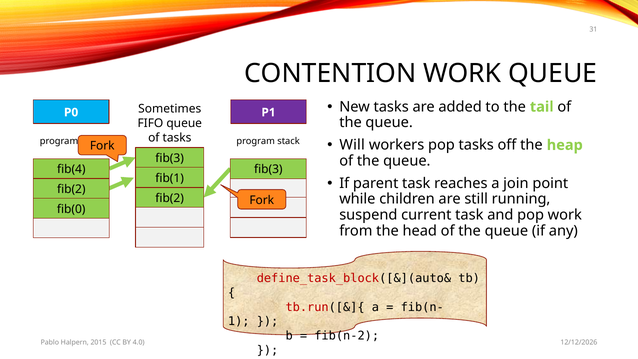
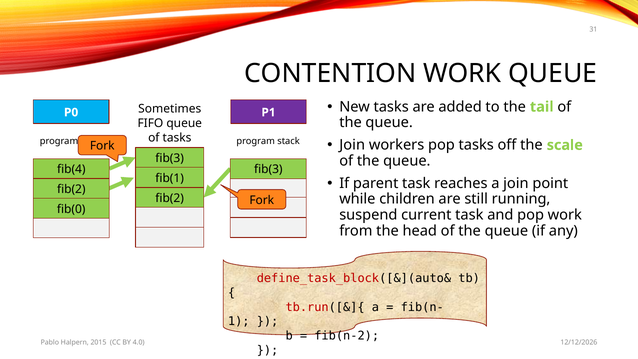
Will at (352, 145): Will -> Join
heap: heap -> scale
